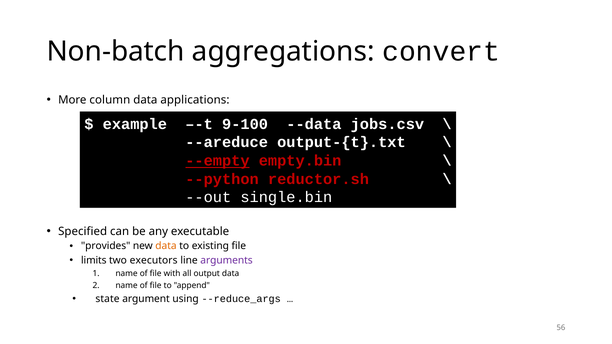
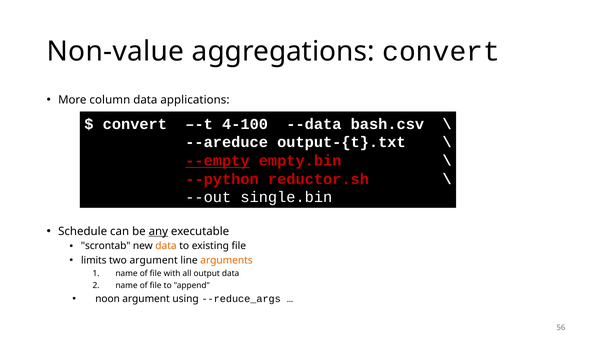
Non-batch: Non-batch -> Non-value
example at (135, 124): example -> convert
9-100: 9-100 -> 4-100
jobs.csv: jobs.csv -> bash.csv
Specified: Specified -> Schedule
any underline: none -> present
provides: provides -> scrontab
two executors: executors -> argument
arguments colour: purple -> orange
state: state -> noon
